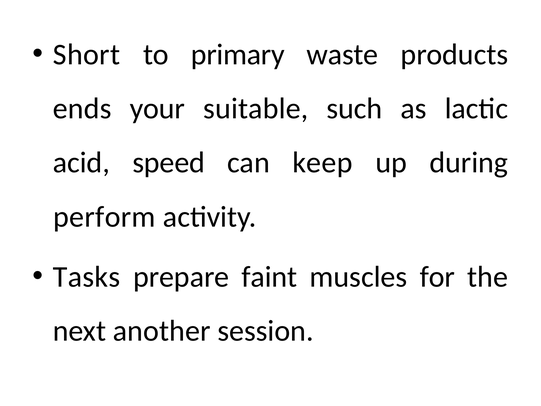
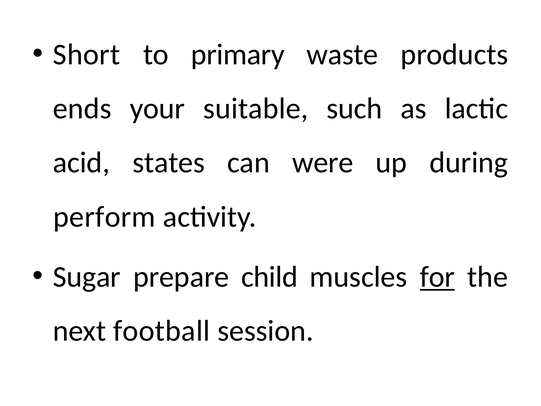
speed: speed -> states
keep: keep -> were
Tasks: Tasks -> Sugar
faint: faint -> child
for underline: none -> present
another: another -> football
